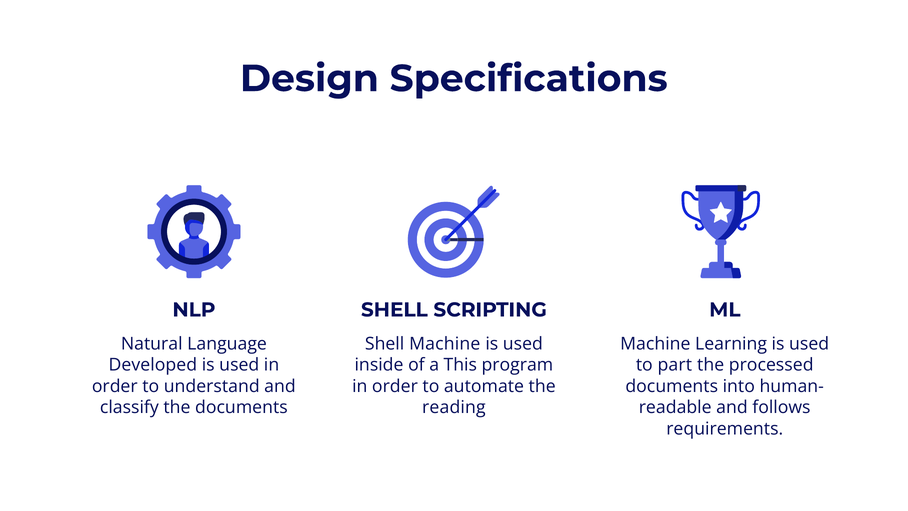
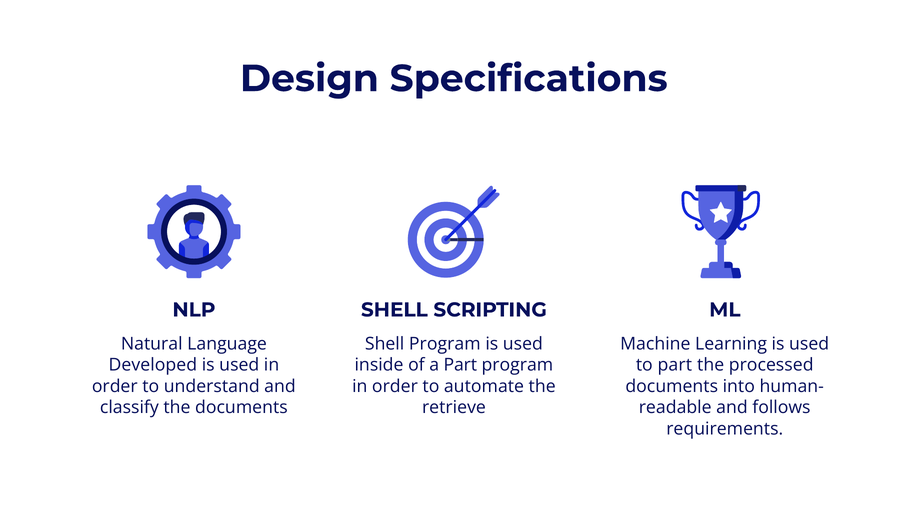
Shell Machine: Machine -> Program
a This: This -> Part
reading: reading -> retrieve
